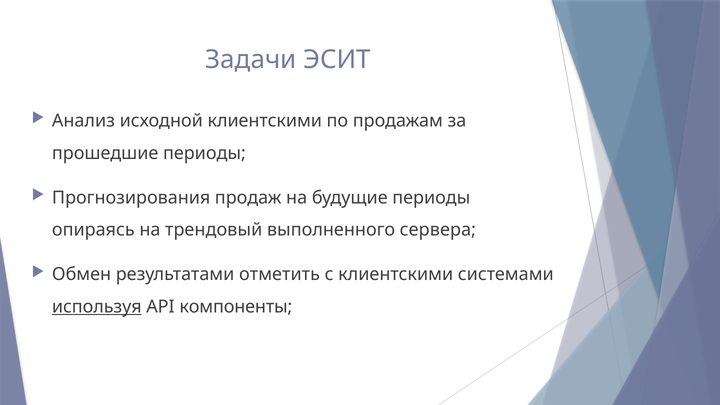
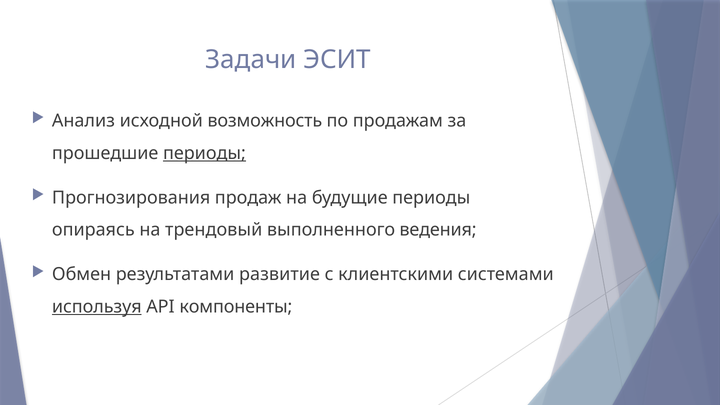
исходной клиентскими: клиентскими -> возможность
периоды at (204, 153) underline: none -> present
сервера: сервера -> ведения
отметить: отметить -> развитие
